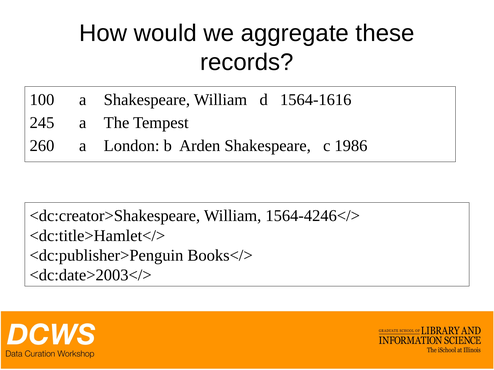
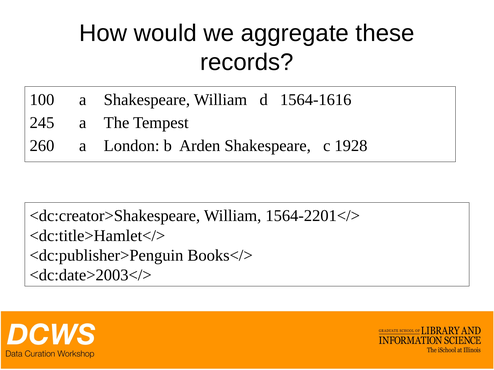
1986: 1986 -> 1928
1564-4246</>: 1564-4246</> -> 1564-2201</>
